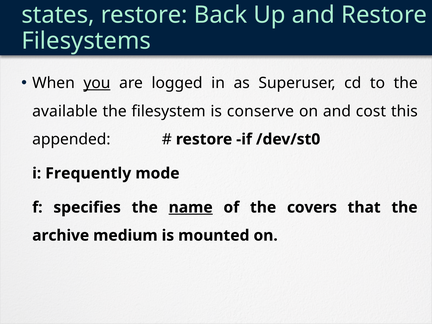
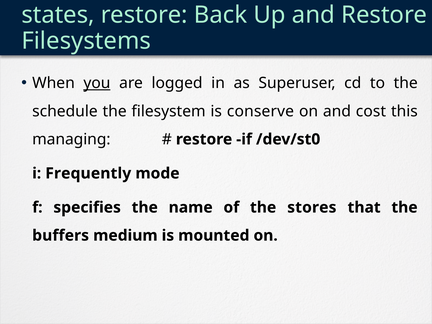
available: available -> schedule
appended: appended -> managing
name underline: present -> none
covers: covers -> stores
archive: archive -> buffers
